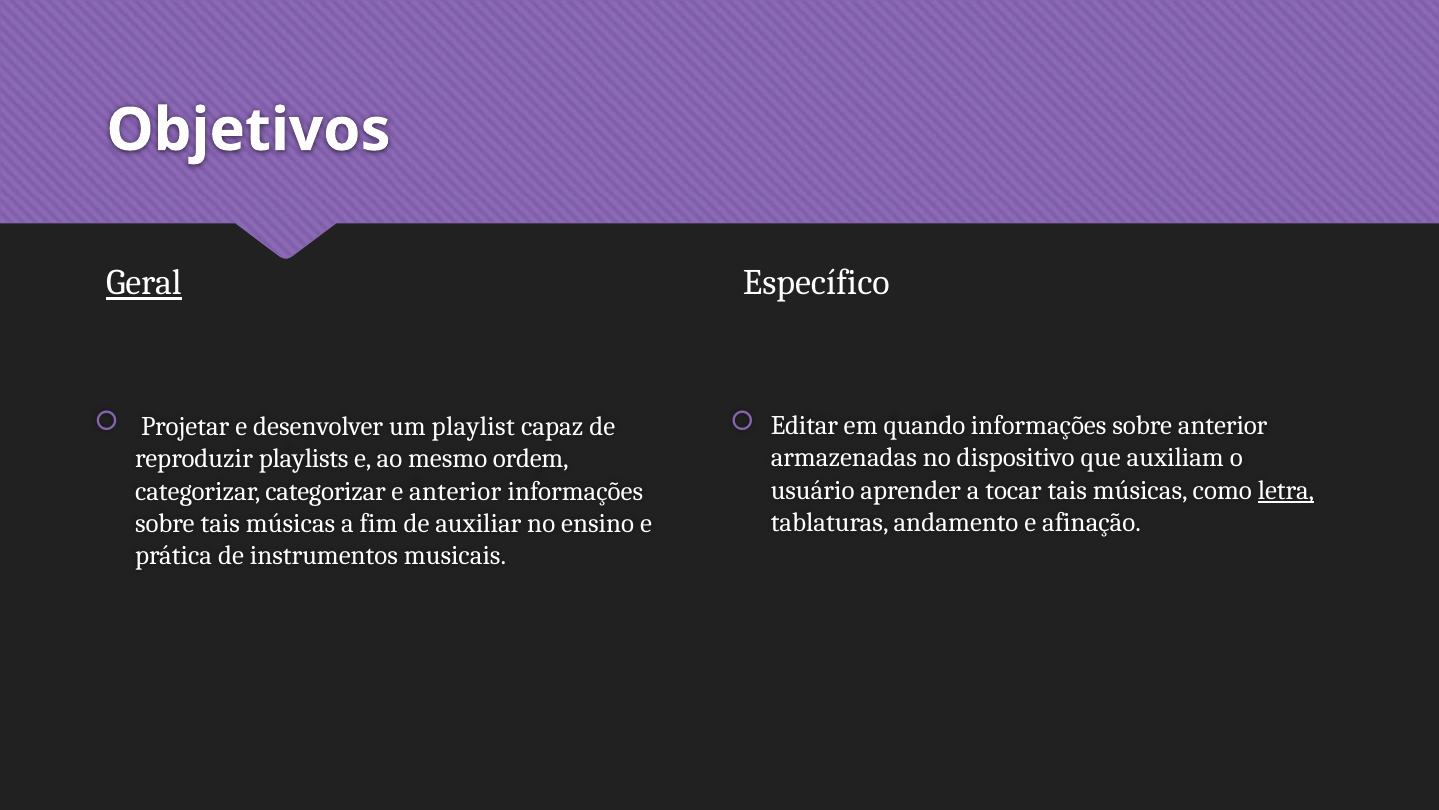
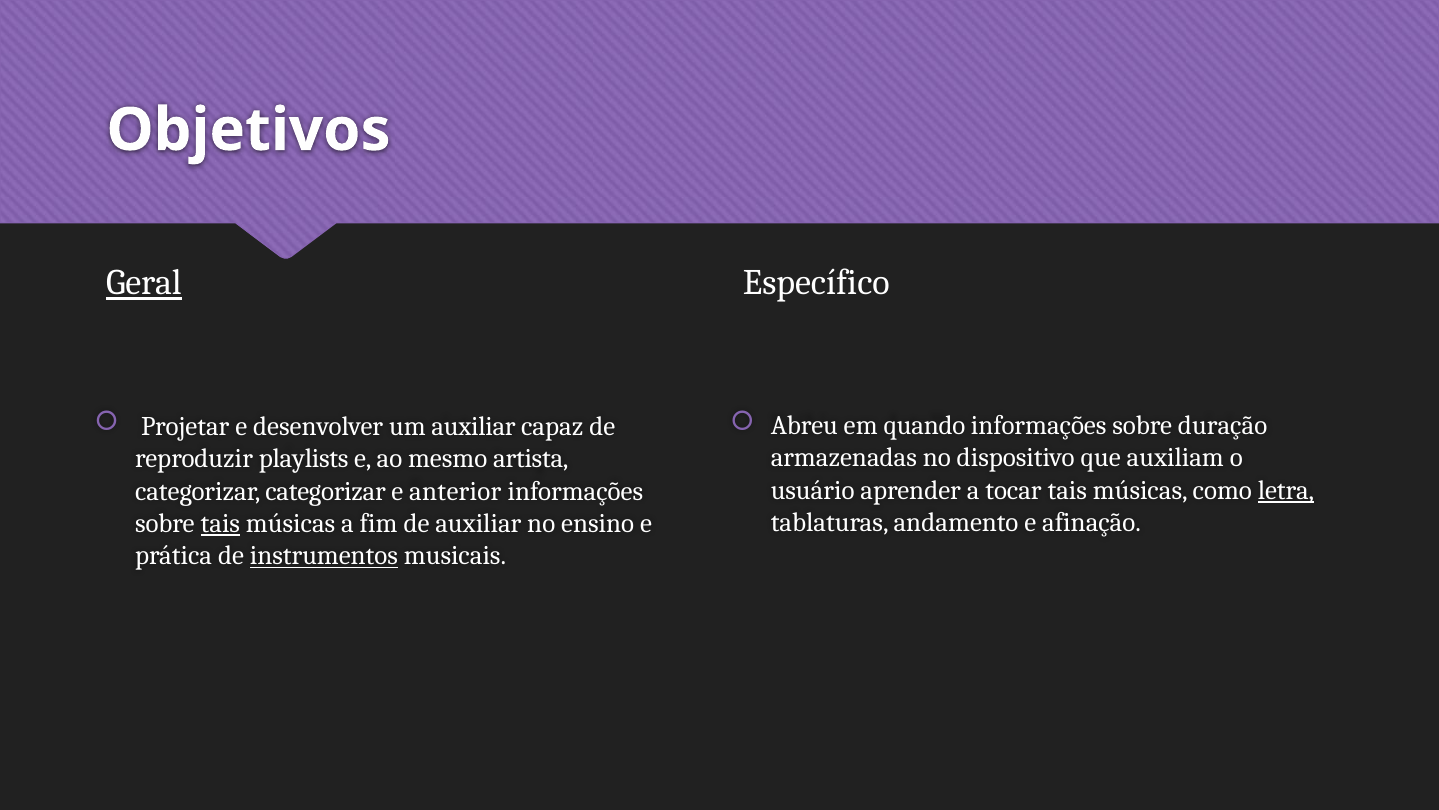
Editar: Editar -> Abreu
sobre anterior: anterior -> duração
um playlist: playlist -> auxiliar
ordem: ordem -> artista
tais at (220, 523) underline: none -> present
instrumentos underline: none -> present
